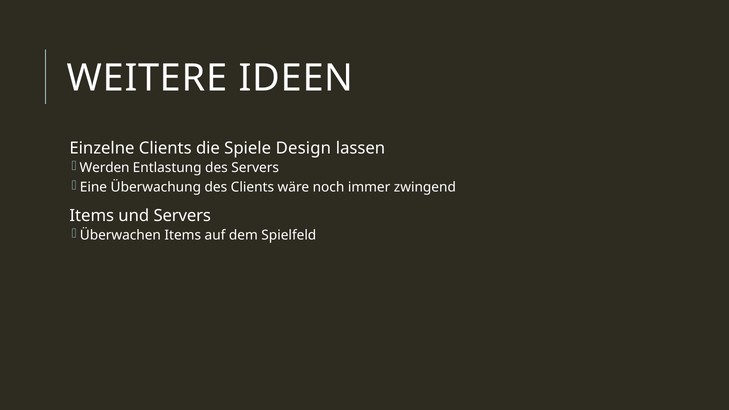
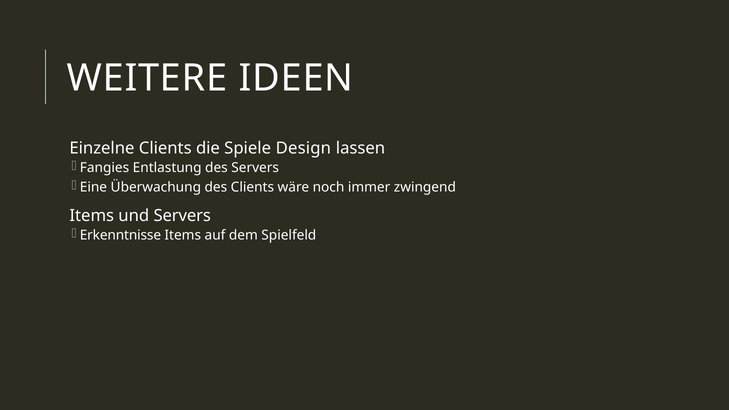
Werden: Werden -> Fangies
Überwachen: Überwachen -> Erkenntnisse
